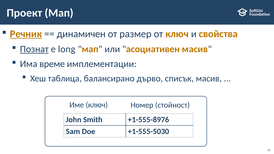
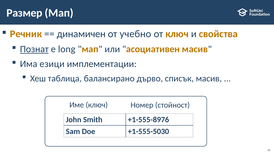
Проект: Проект -> Размер
Речник underline: present -> none
размер: размер -> учебно
време: време -> езици
